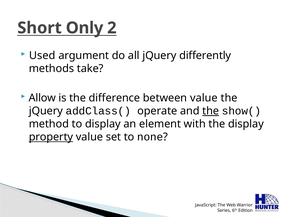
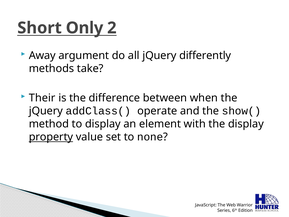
Used: Used -> Away
Allow: Allow -> Their
between value: value -> when
the at (211, 111) underline: present -> none
